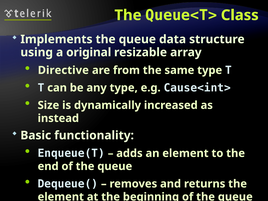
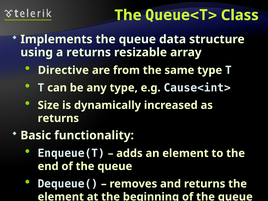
a original: original -> returns
instead at (58, 118): instead -> returns
